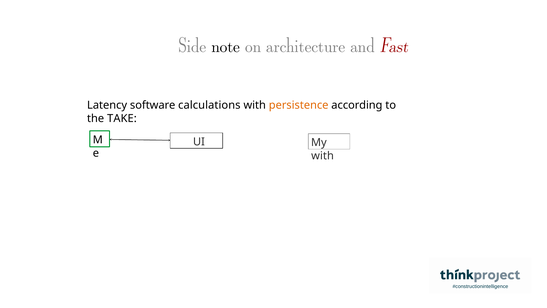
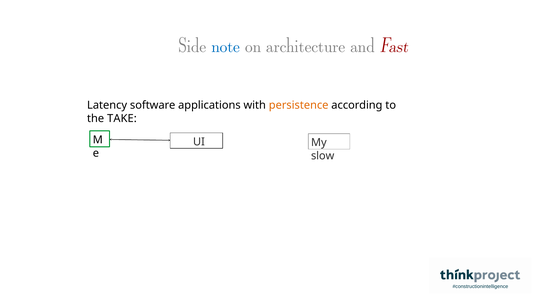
note colour: black -> blue
calculations: calculations -> applications
with at (323, 156): with -> slow
